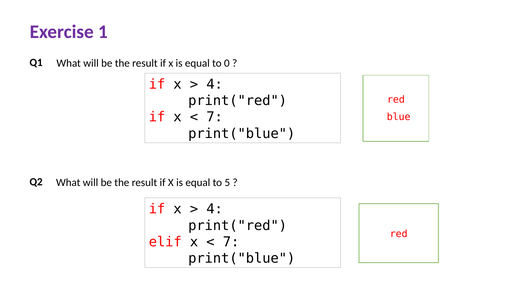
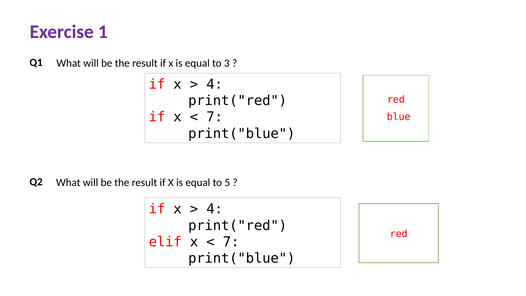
0: 0 -> 3
